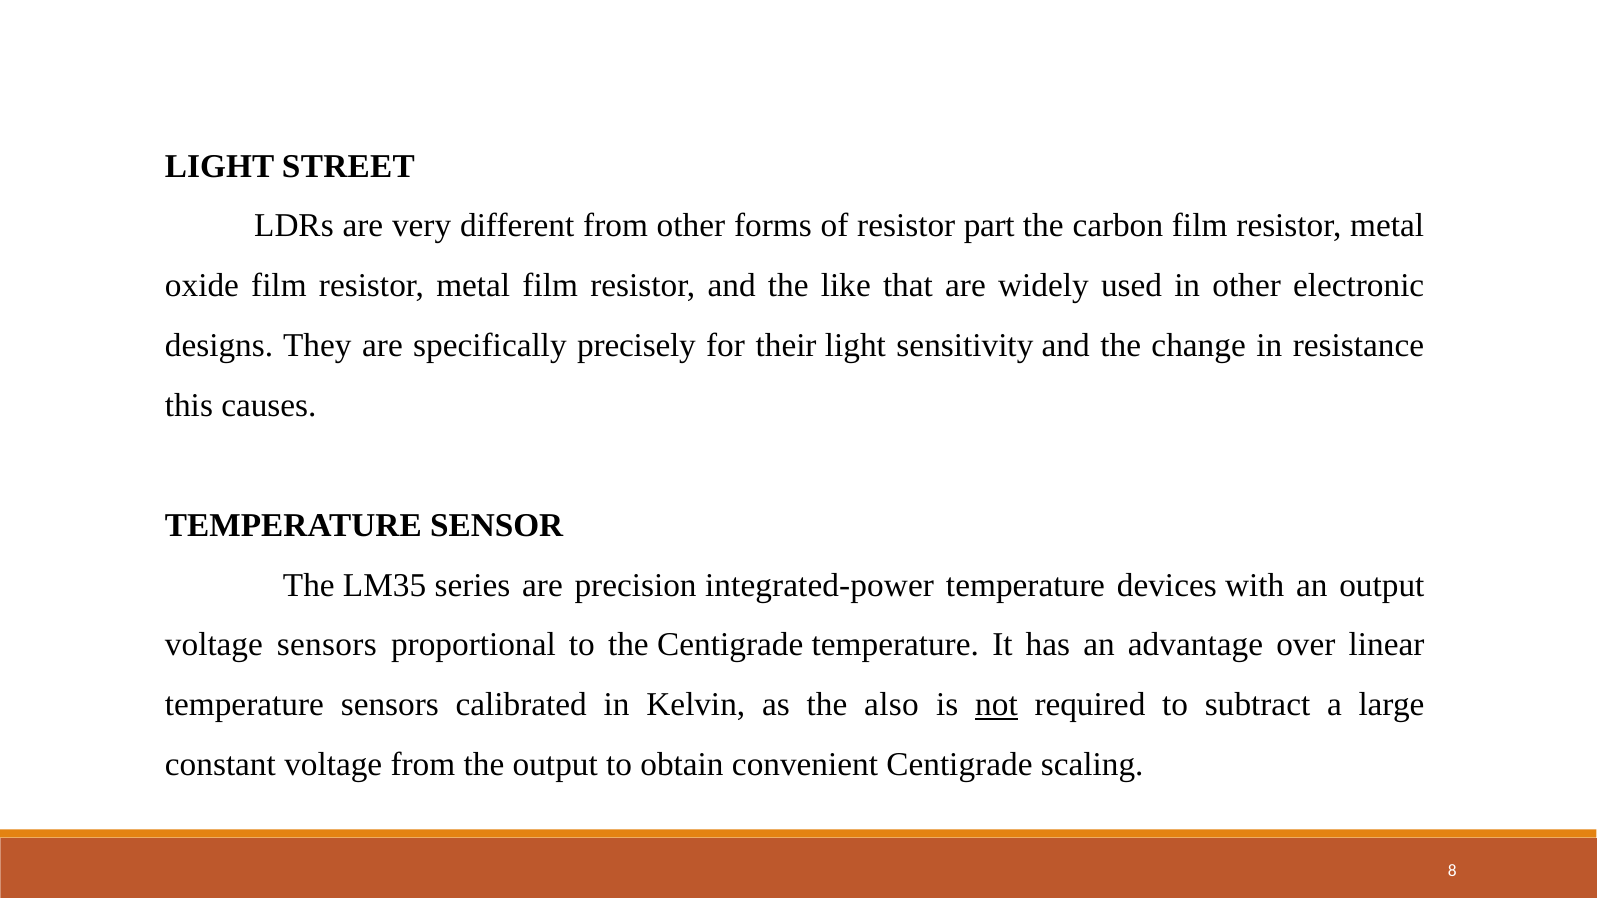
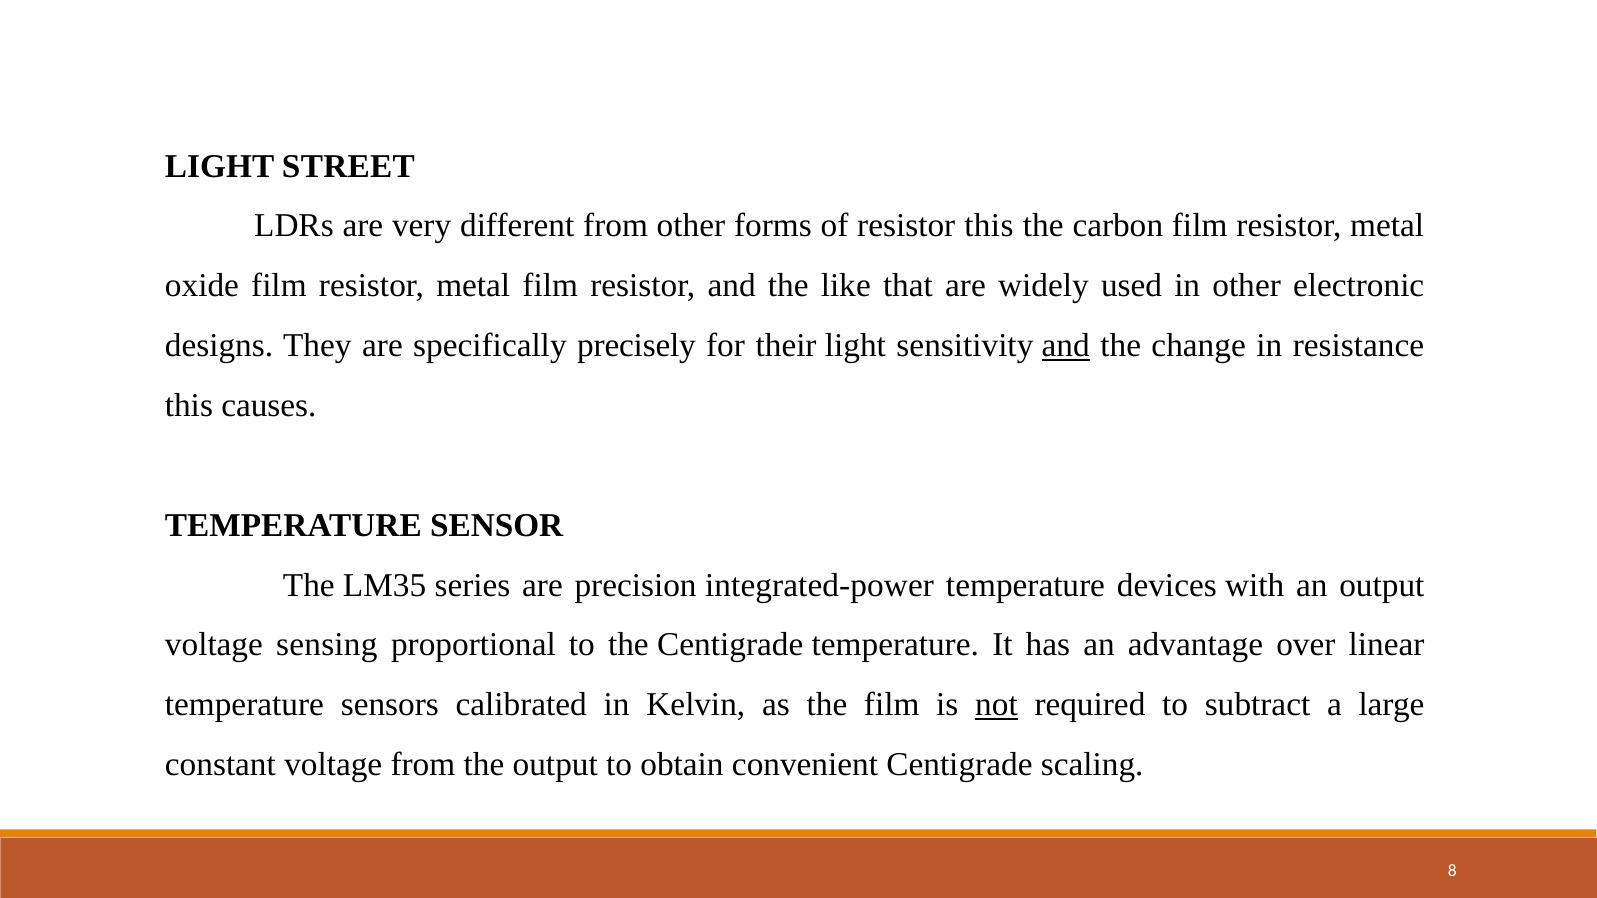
resistor part: part -> this
and at (1066, 346) underline: none -> present
voltage sensors: sensors -> sensing
the also: also -> film
